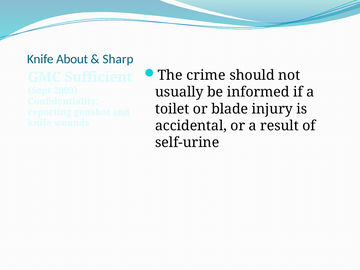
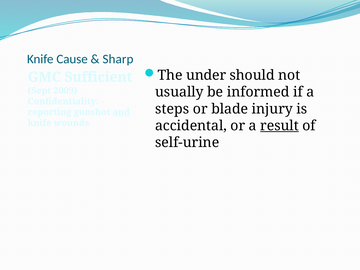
About: About -> Cause
crime: crime -> under
toilet: toilet -> steps
result underline: none -> present
